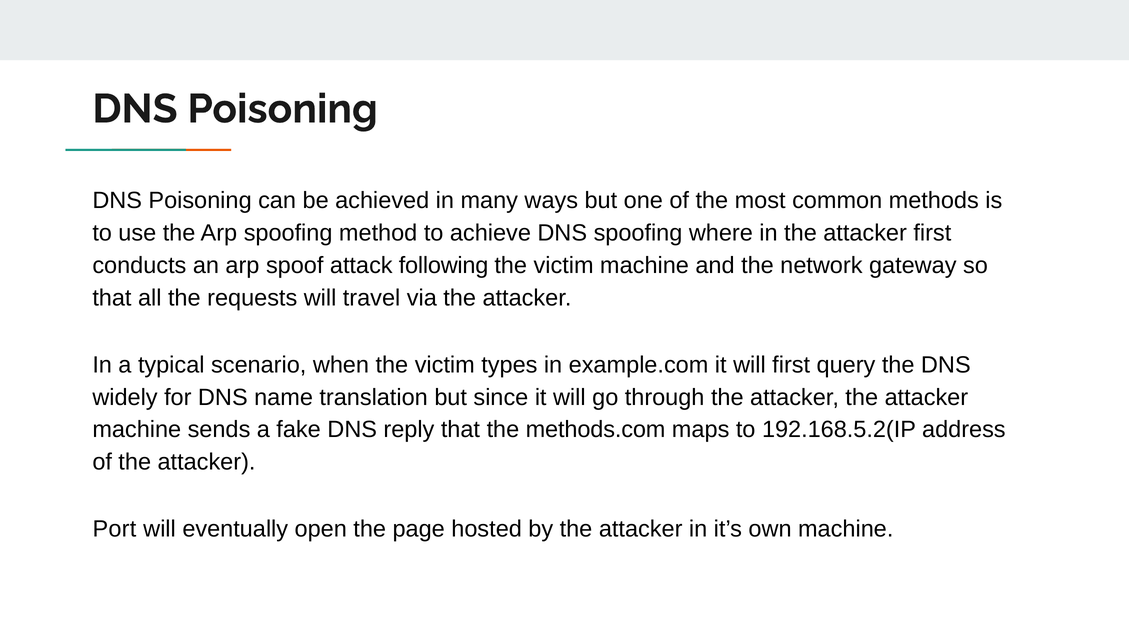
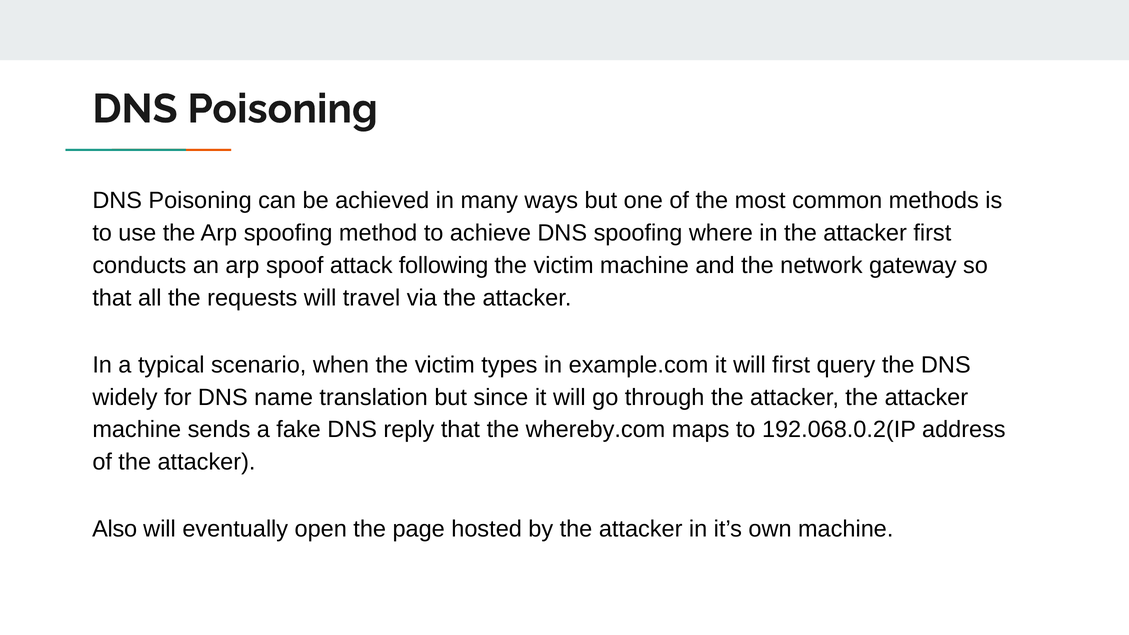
methods.com: methods.com -> whereby.com
192.168.5.2(IP: 192.168.5.2(IP -> 192.068.0.2(IP
Port: Port -> Also
